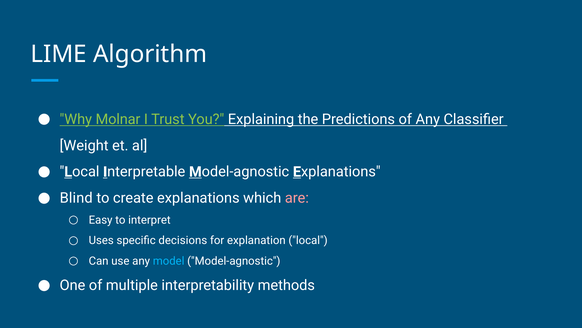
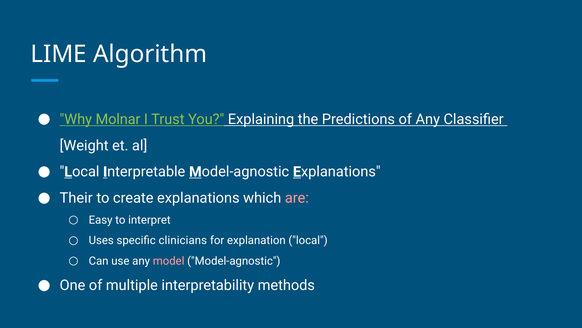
Blind: Blind -> Their
decisions: decisions -> clinicians
model colour: light blue -> pink
